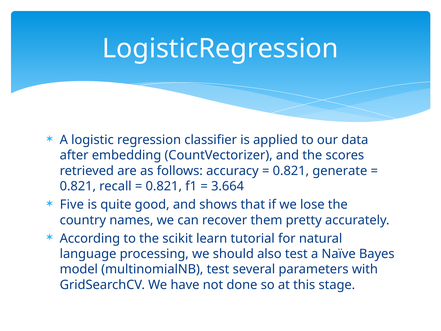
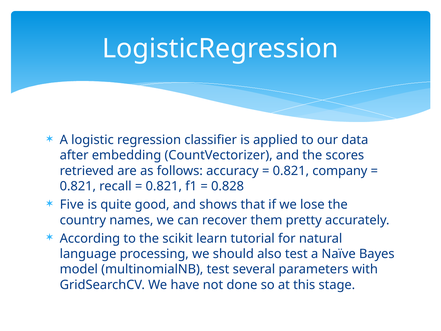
generate: generate -> company
3.664: 3.664 -> 0.828
